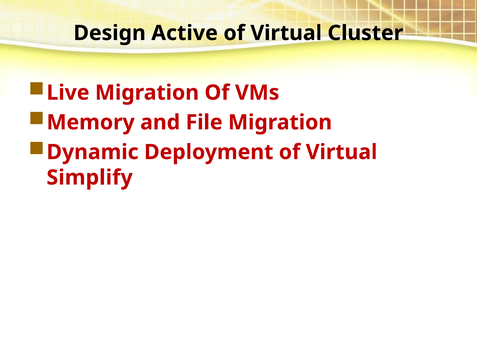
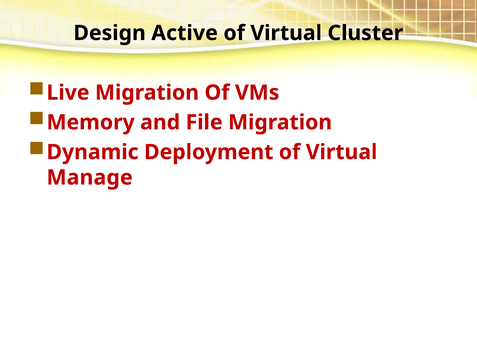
Simplify: Simplify -> Manage
